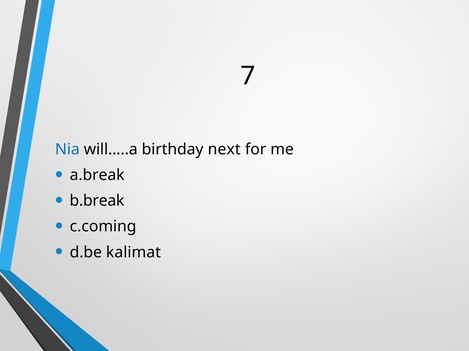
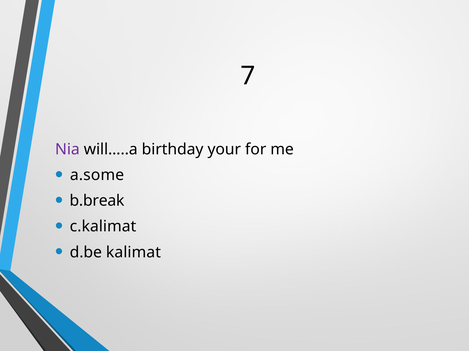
Nia colour: blue -> purple
next: next -> your
a.break: a.break -> a.some
c.coming: c.coming -> c.kalimat
